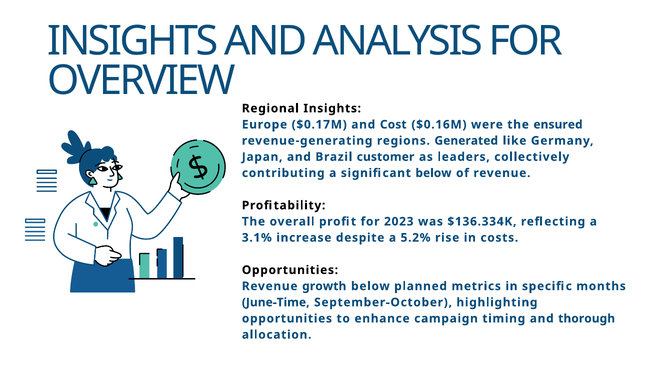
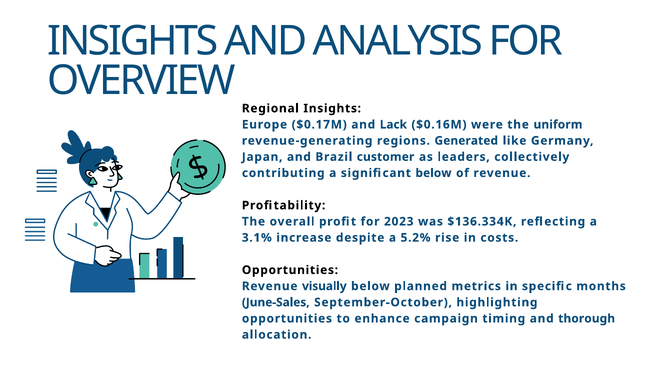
Cost: Cost -> Lack
ensured: ensured -> uniform
growth: growth -> visually
June-Time: June-Time -> June-Sales
